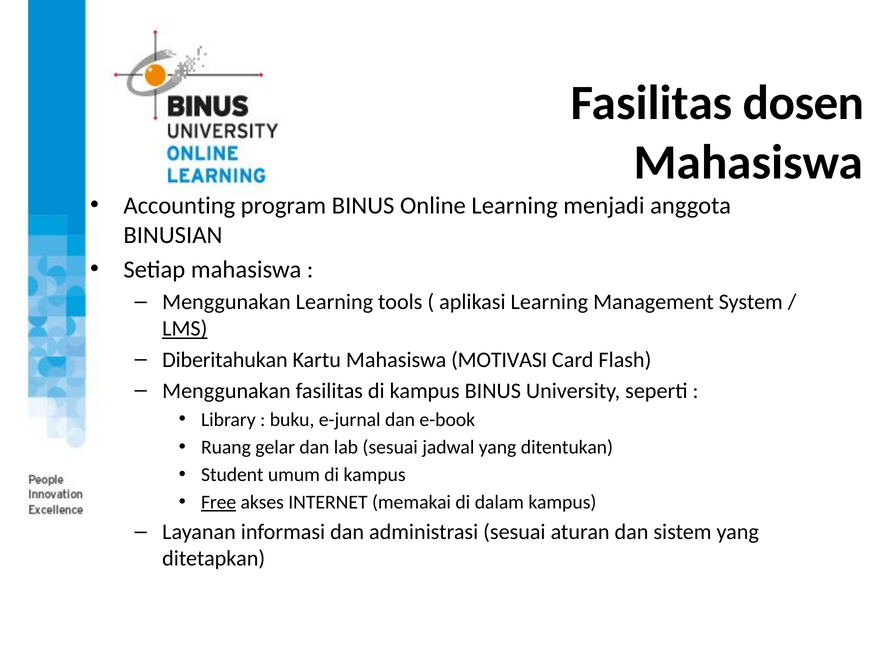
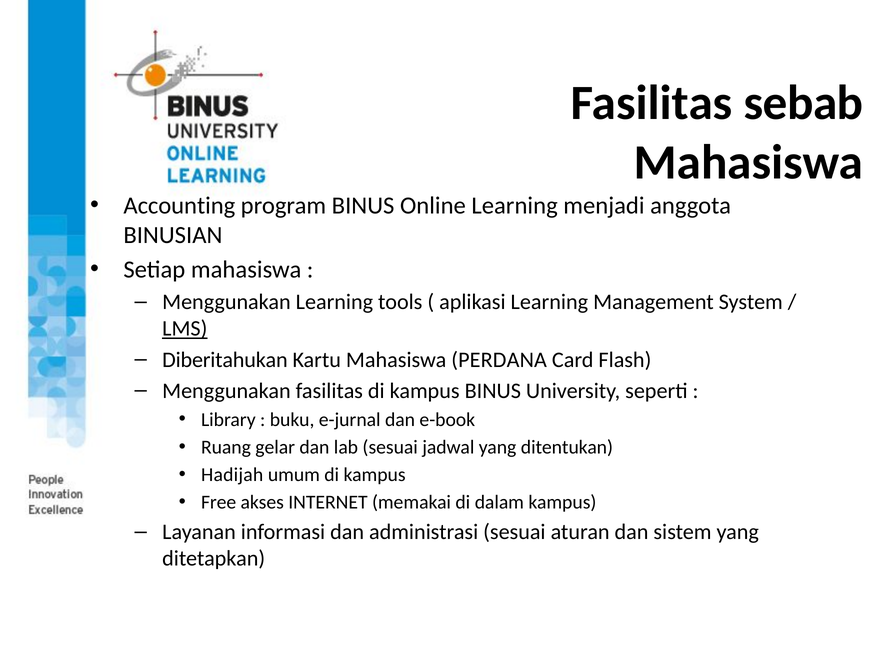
dosen: dosen -> sebab
MOTIVASI: MOTIVASI -> PERDANA
Student: Student -> Hadijah
Free underline: present -> none
